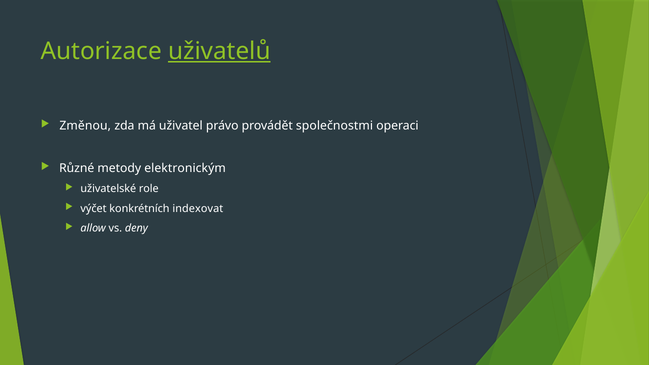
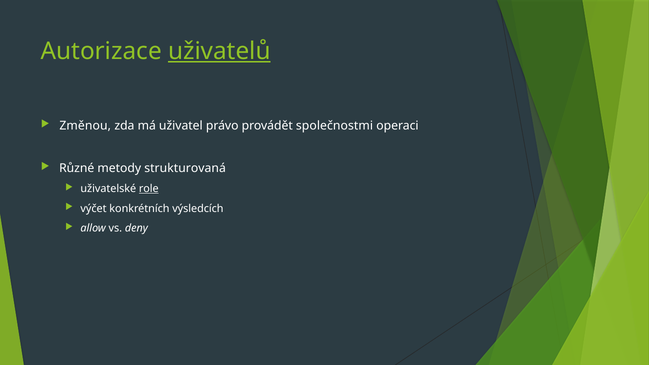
elektronickým: elektronickým -> strukturovaná
role underline: none -> present
indexovat: indexovat -> výsledcích
